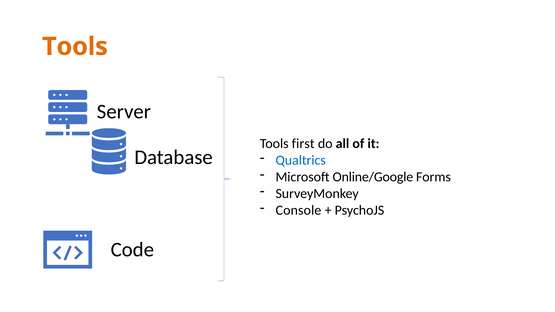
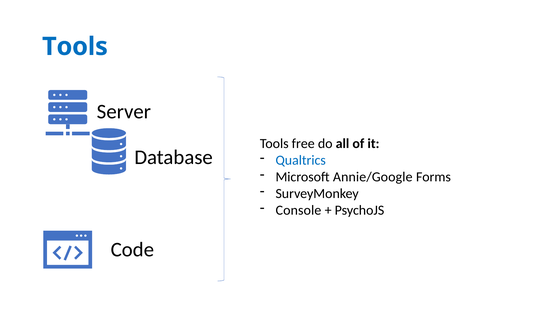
Tools at (75, 47) colour: orange -> blue
first: first -> free
Online/Google: Online/Google -> Annie/Google
